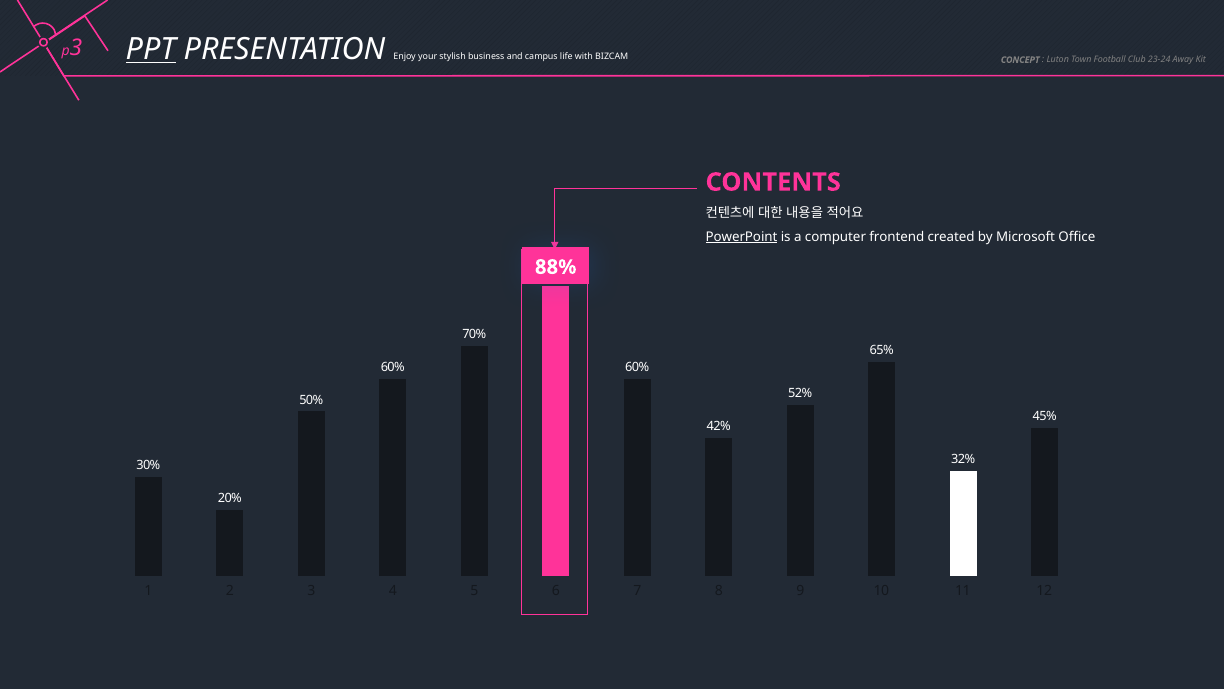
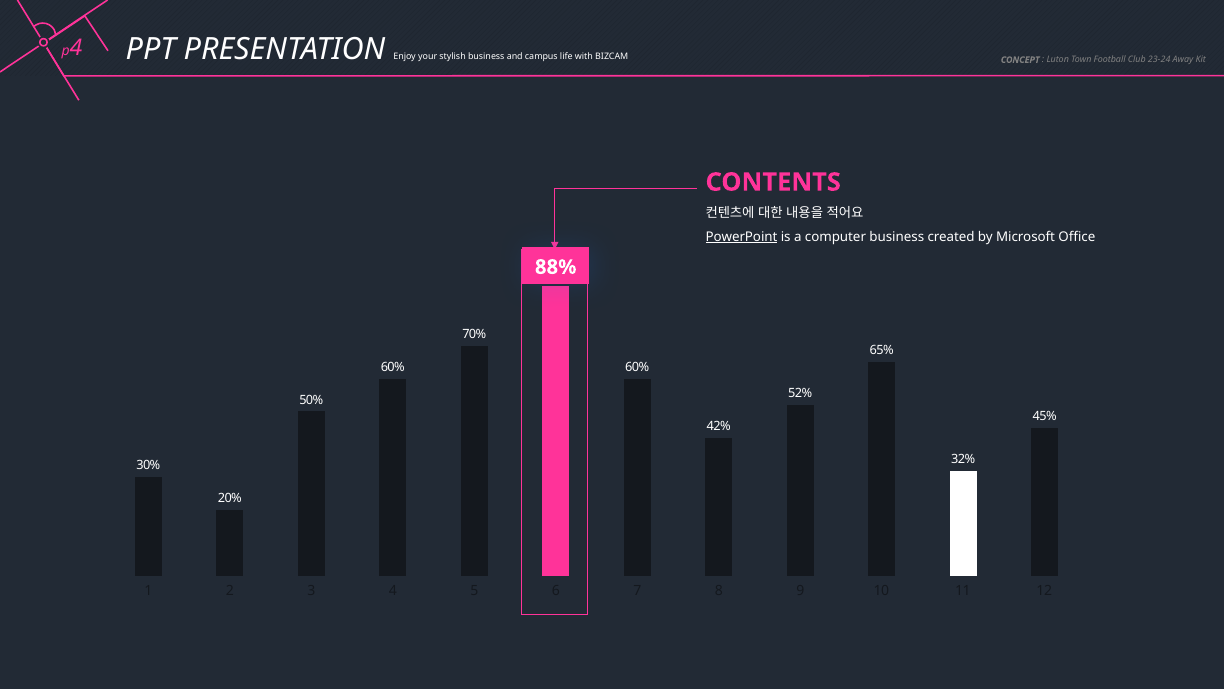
PPT underline: present -> none
3 at (76, 47): 3 -> 4
computer frontend: frontend -> business
